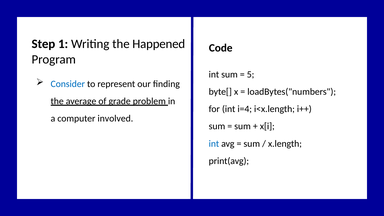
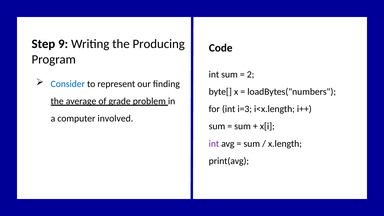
1: 1 -> 9
Happened: Happened -> Producing
5: 5 -> 2
i=4: i=4 -> i=3
int at (214, 144) colour: blue -> purple
